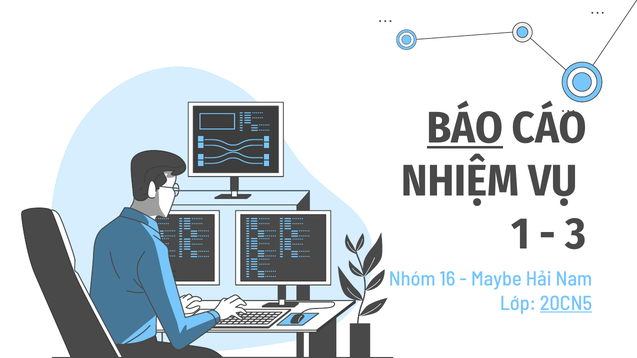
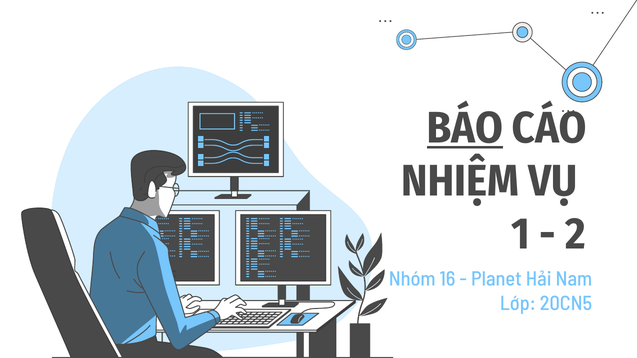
3: 3 -> 2
Maybe: Maybe -> Planet
20CN5 underline: present -> none
